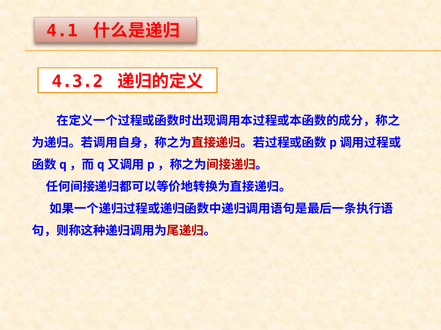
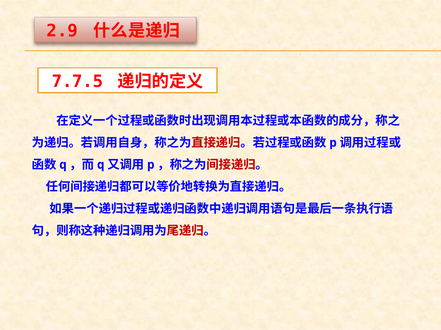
4.1: 4.1 -> 2.9
4.3.2: 4.3.2 -> 7.7.5
